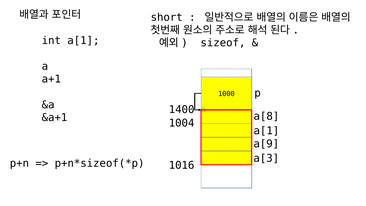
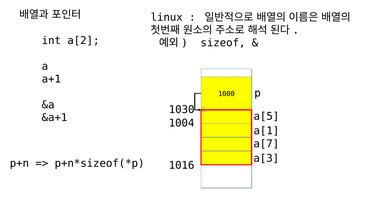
short: short -> linux
int a[1: a[1 -> a[2
1400: 1400 -> 1030
a[8: a[8 -> a[5
a[9: a[9 -> a[7
